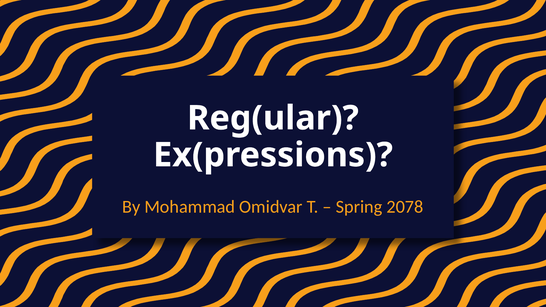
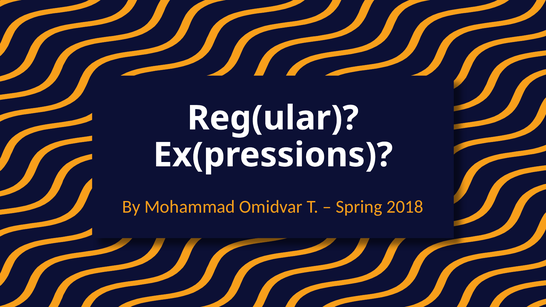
2078: 2078 -> 2018
